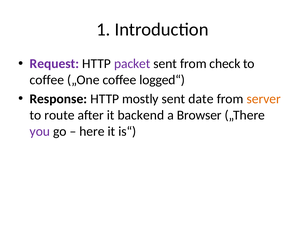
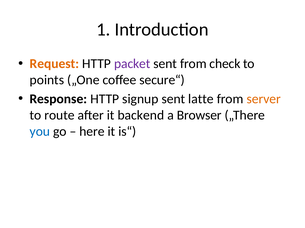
Request colour: purple -> orange
coffee at (47, 80): coffee -> points
logged“: logged“ -> secure“
mostly: mostly -> signup
date: date -> latte
you colour: purple -> blue
